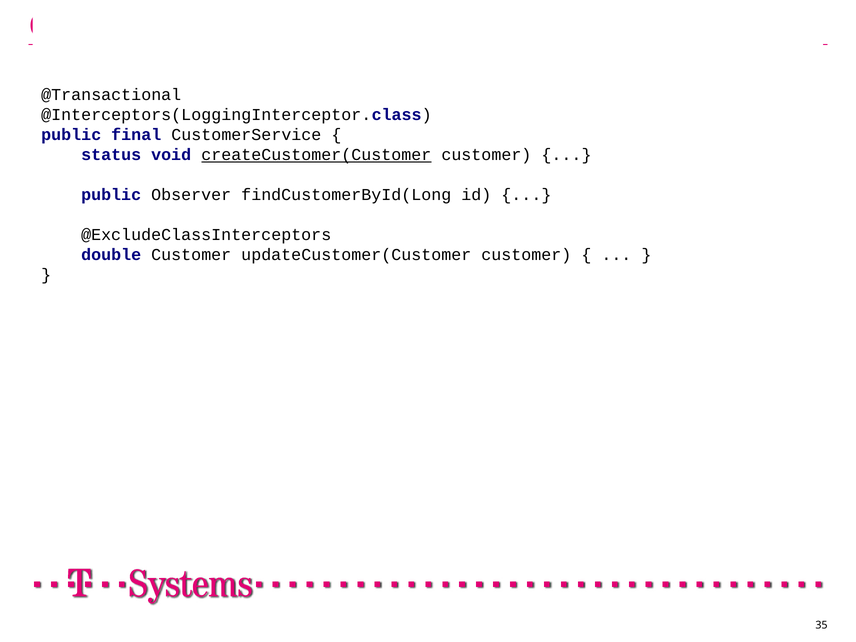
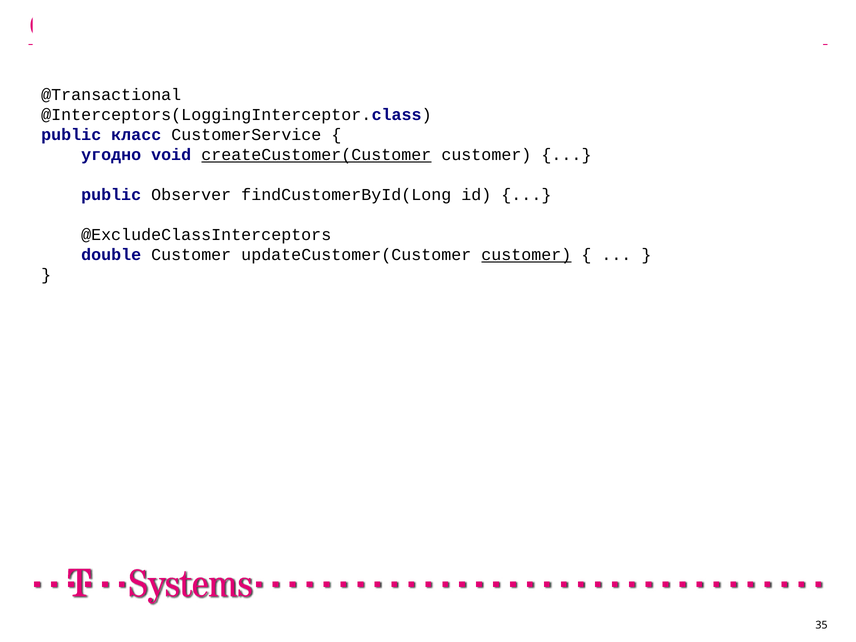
final: final -> класс
status: status -> угодно
customer at (526, 255) underline: none -> present
